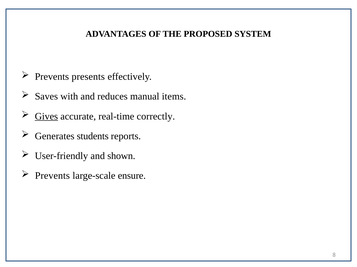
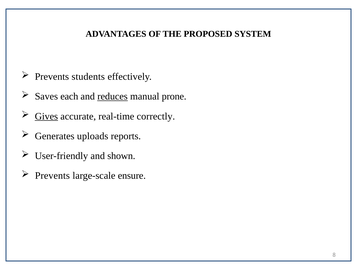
presents: presents -> students
with: with -> each
reduces underline: none -> present
items: items -> prone
students: students -> uploads
